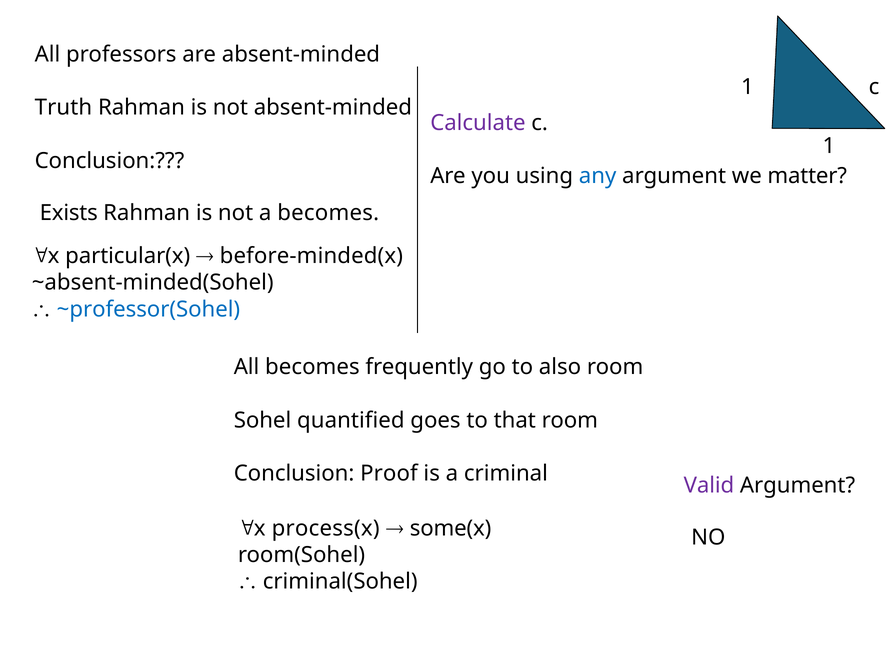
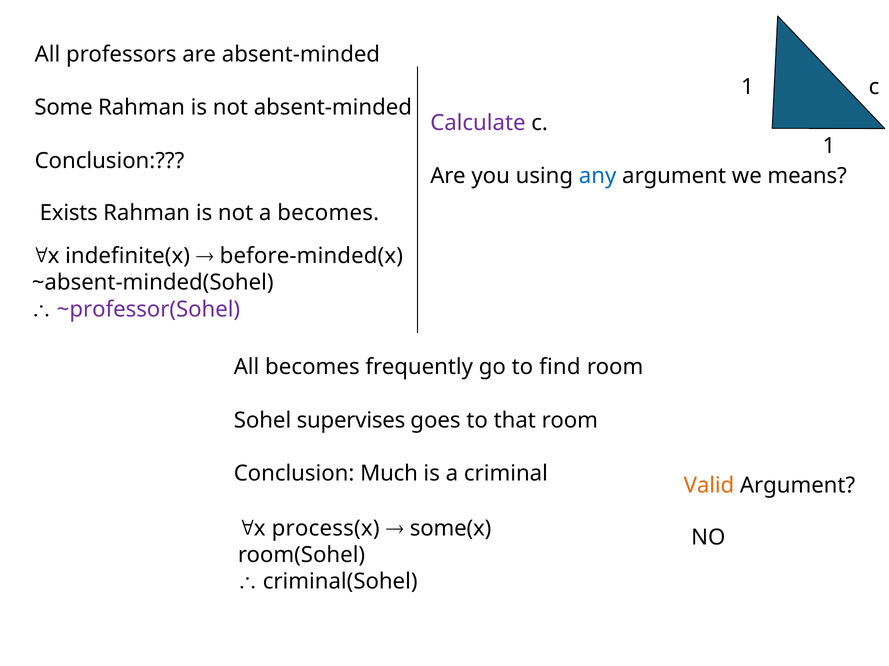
Truth: Truth -> Some
matter: matter -> means
particular(x: particular(x -> indefinite(x
~professor(Sohel colour: blue -> purple
also: also -> find
quantified: quantified -> supervises
Proof: Proof -> Much
Valid colour: purple -> orange
